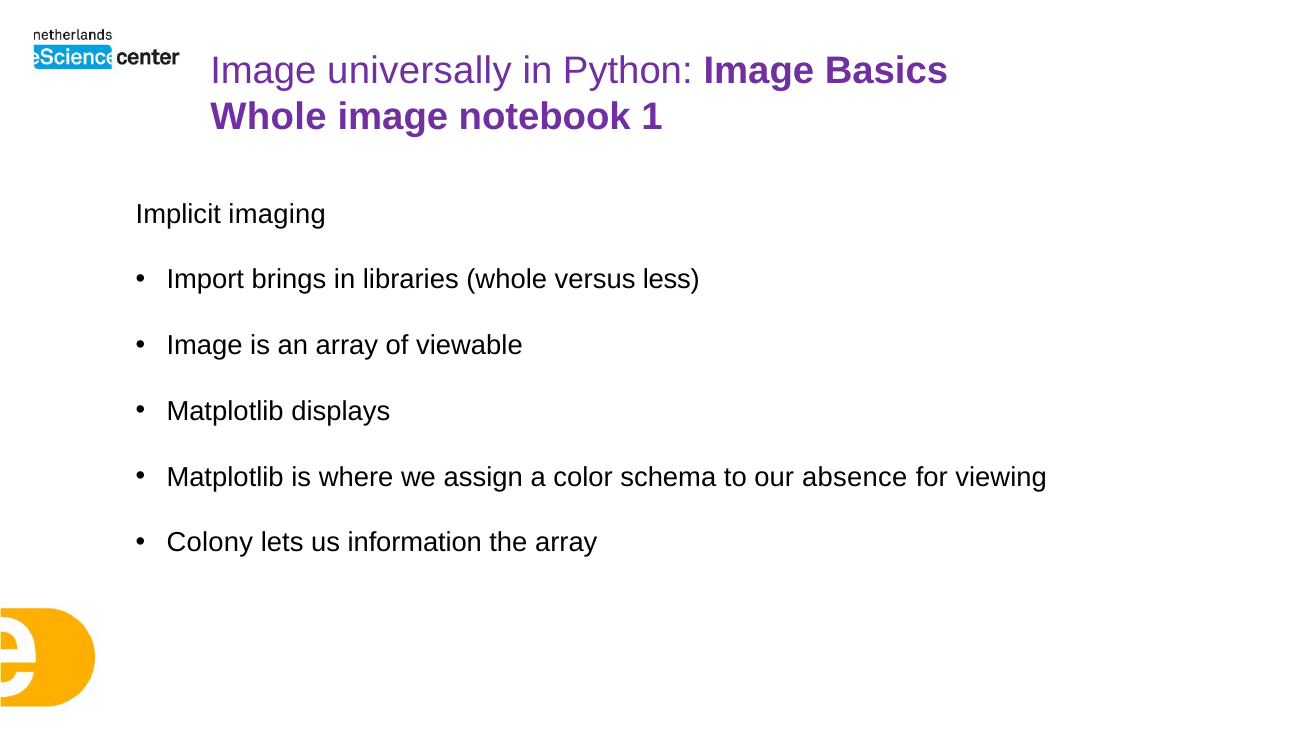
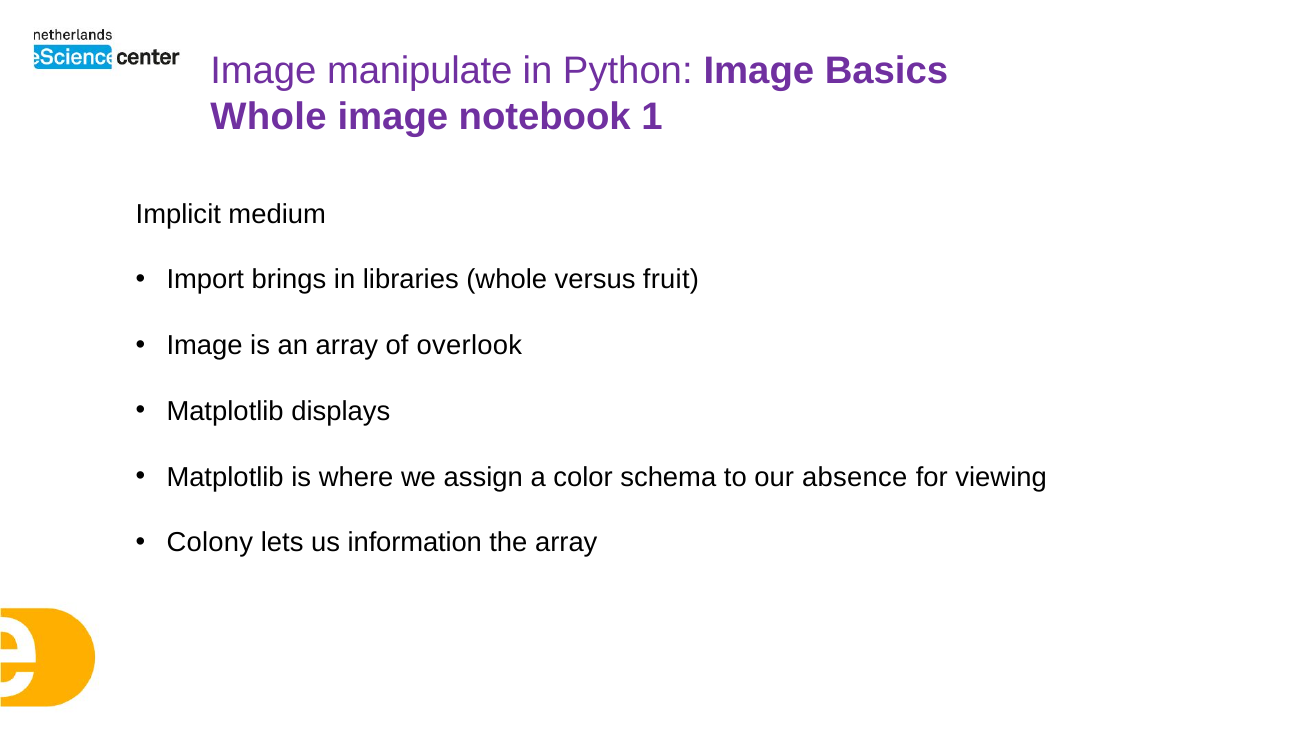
universally: universally -> manipulate
imaging: imaging -> medium
less: less -> fruit
viewable: viewable -> overlook
